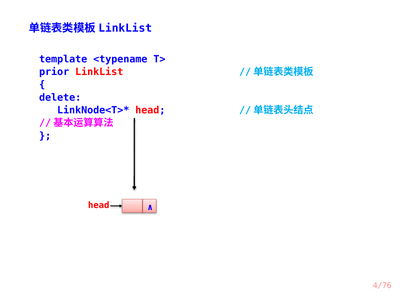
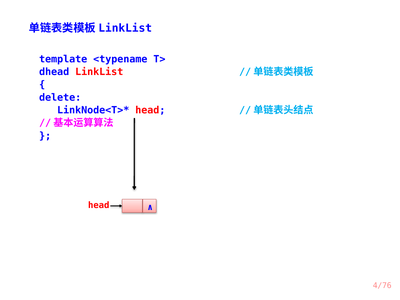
prior: prior -> dhead
